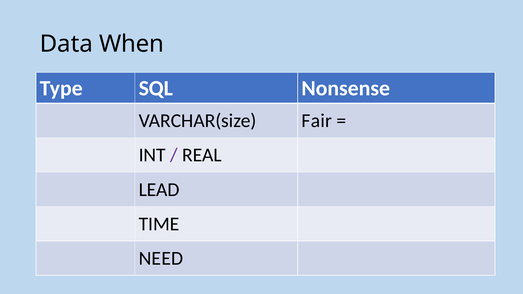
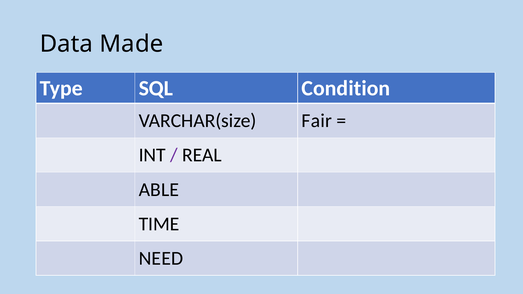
When: When -> Made
Nonsense: Nonsense -> Condition
LEAD: LEAD -> ABLE
